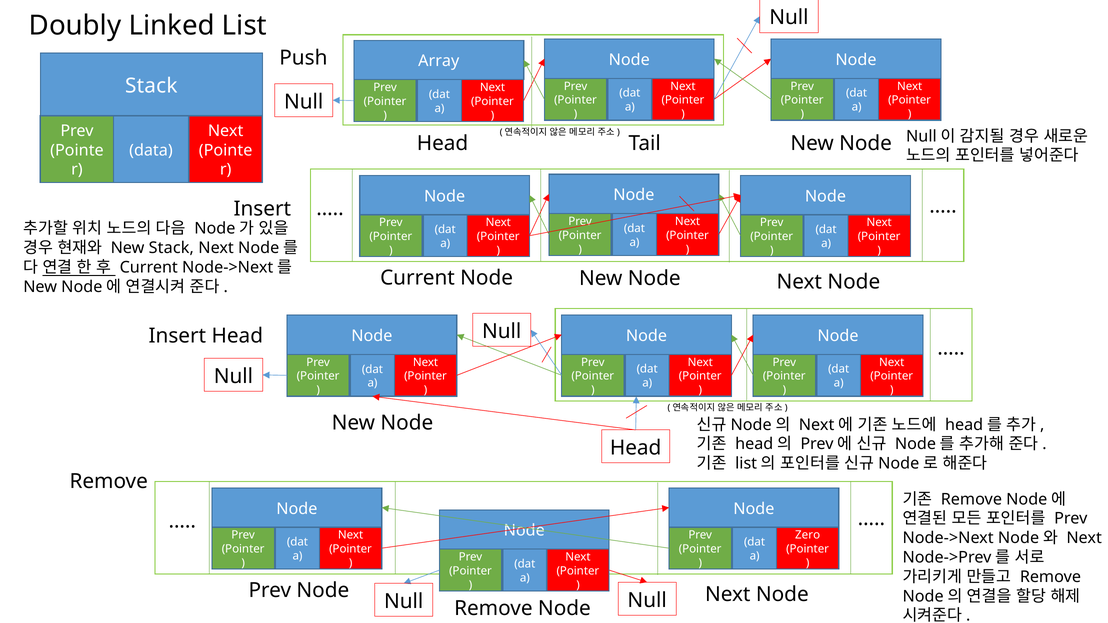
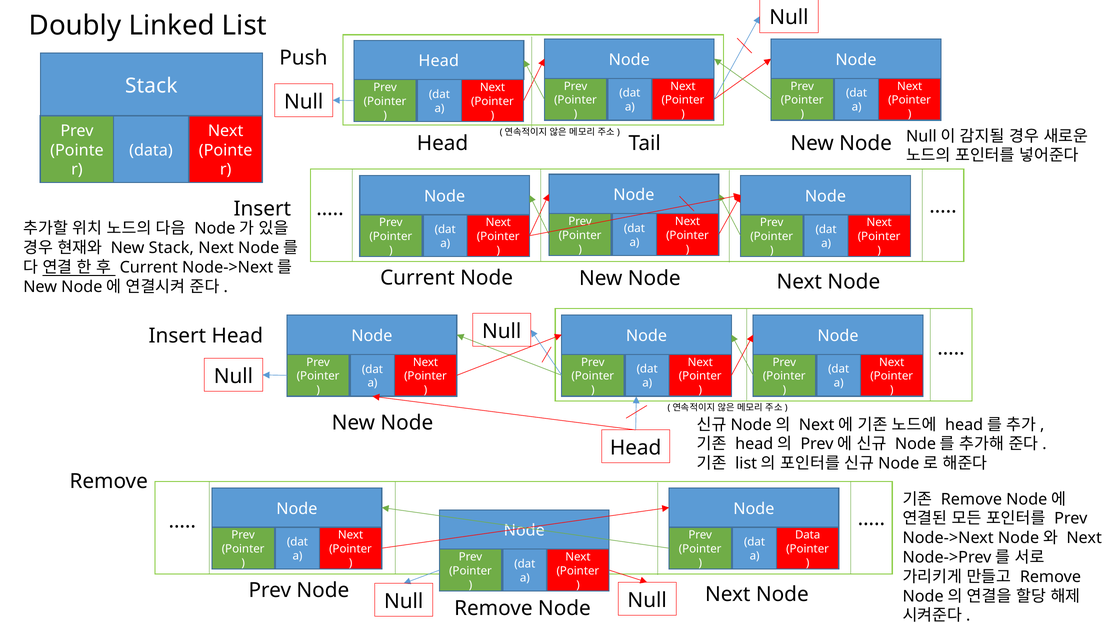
Array at (439, 61): Array -> Head
Zero at (808, 535): Zero -> Data
